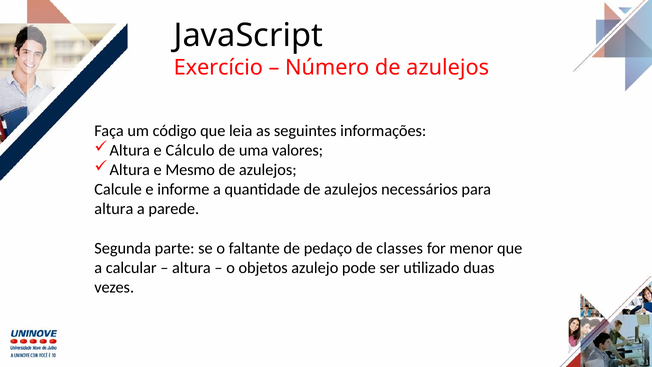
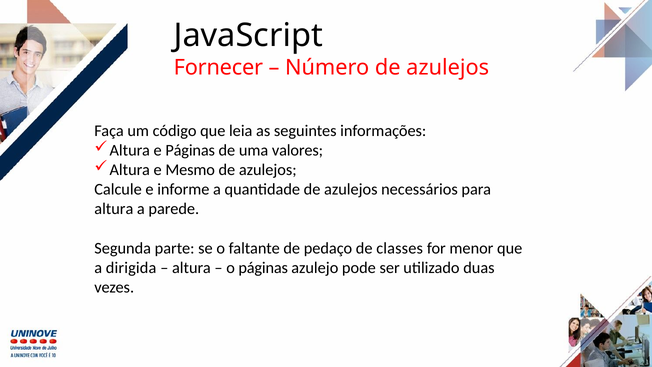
Exercício: Exercício -> Fornecer
e Cálculo: Cálculo -> Páginas
calcular: calcular -> dirigida
o objetos: objetos -> páginas
